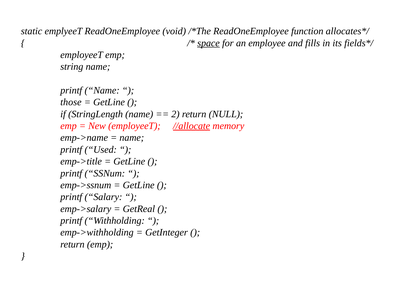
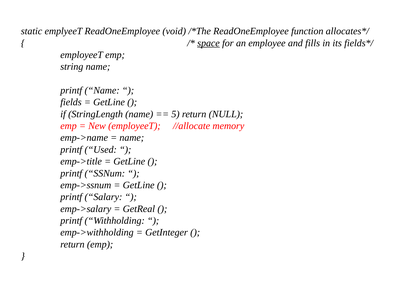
those: those -> fields
2: 2 -> 5
//allocate underline: present -> none
